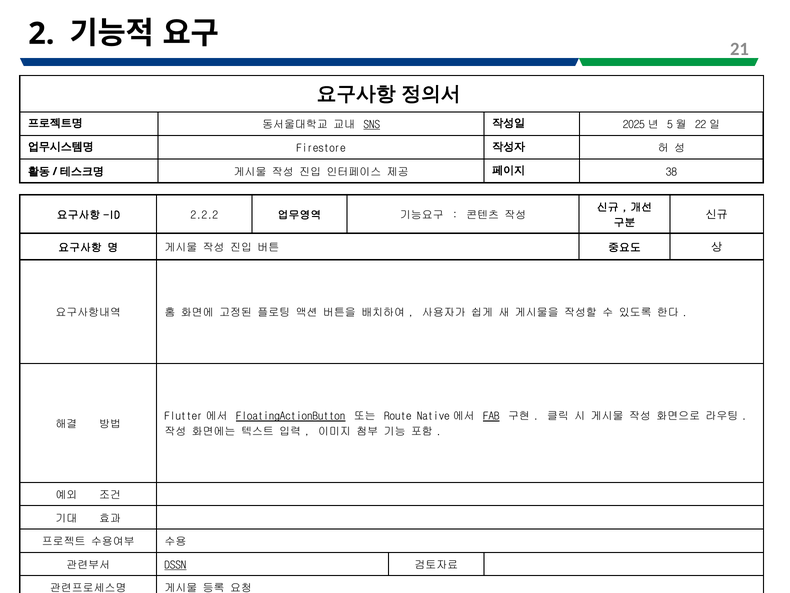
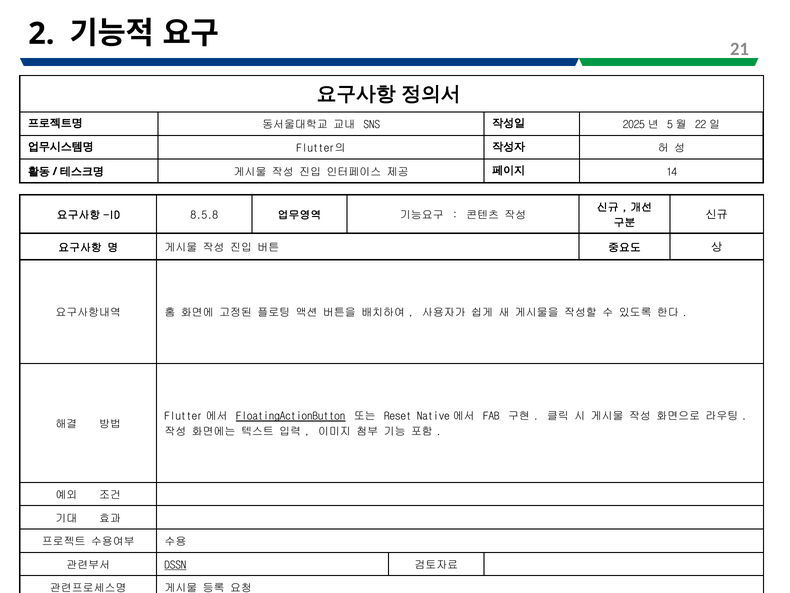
SNS underline: present -> none
Firestore: Firestore -> Flutter의
38: 38 -> 14
2.2.2: 2.2.2 -> 8.5.8
Route: Route -> Reset
FAB underline: present -> none
